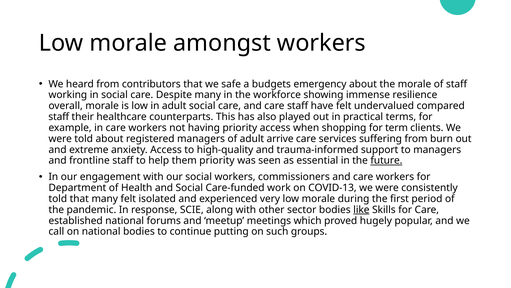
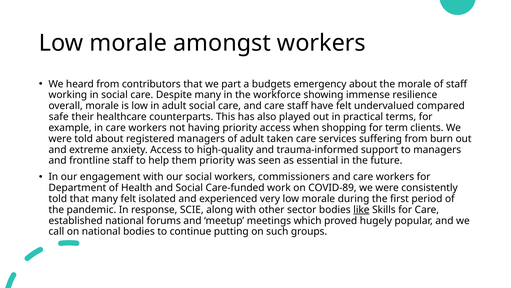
safe: safe -> part
staff at (59, 117): staff -> safe
arrive: arrive -> taken
future underline: present -> none
COVID-13: COVID-13 -> COVID-89
